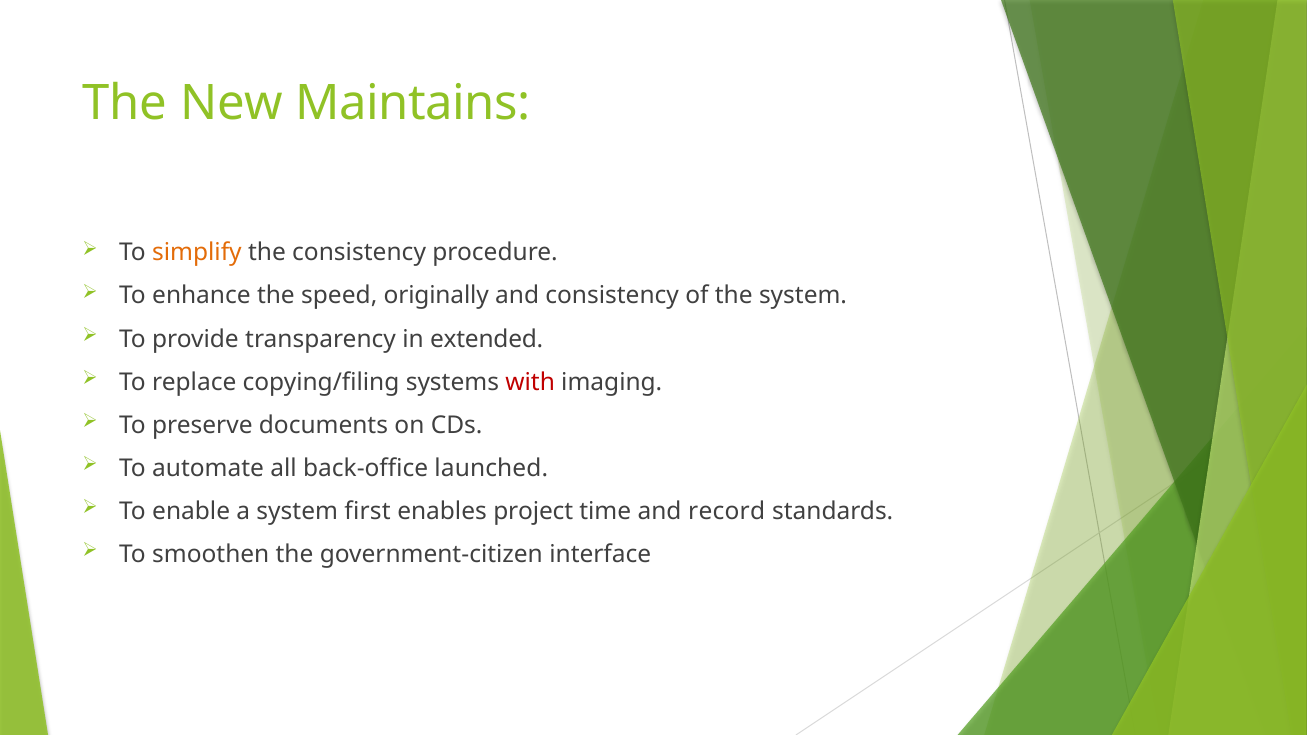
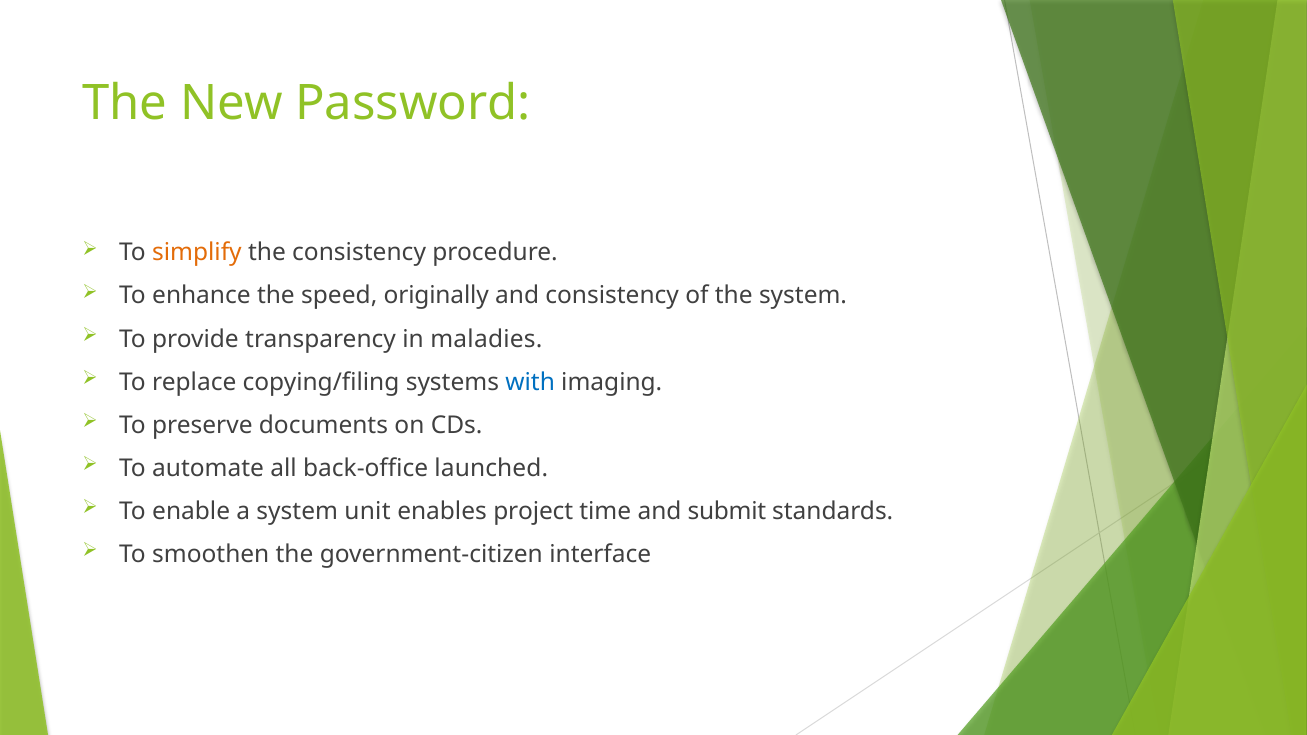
Maintains: Maintains -> Password
extended: extended -> maladies
with colour: red -> blue
first: first -> unit
record: record -> submit
